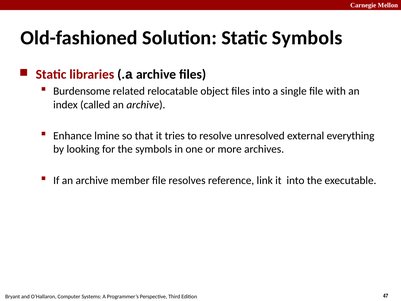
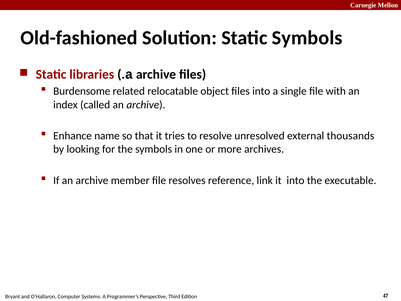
lmine: lmine -> name
everything: everything -> thousands
